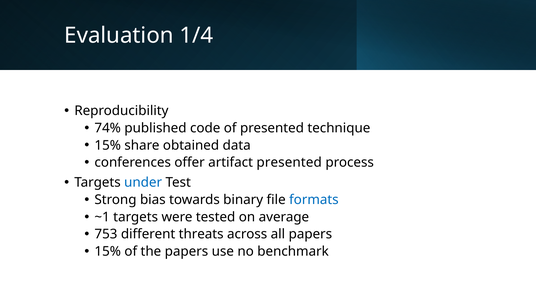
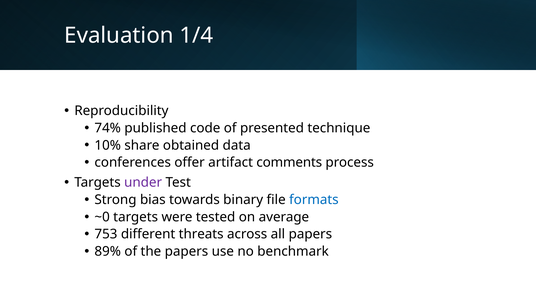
15% at (108, 146): 15% -> 10%
artifact presented: presented -> comments
under colour: blue -> purple
~1: ~1 -> ~0
15% at (108, 252): 15% -> 89%
